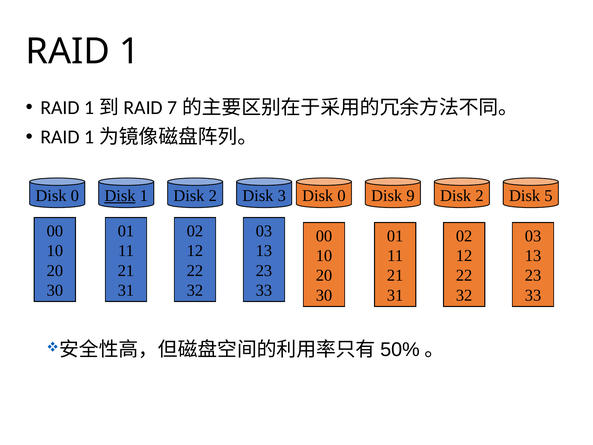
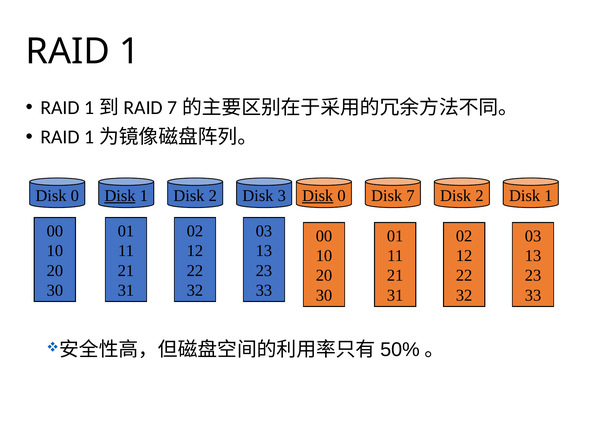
Disk at (318, 196) underline: none -> present
9: 9 -> 7
2 Disk 5: 5 -> 1
